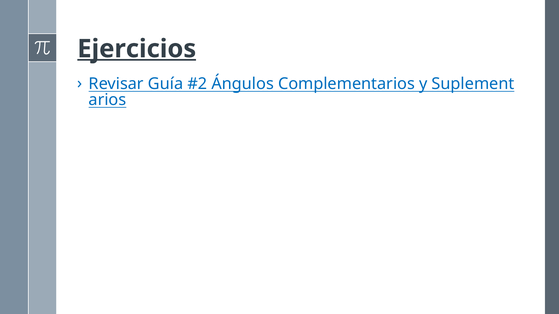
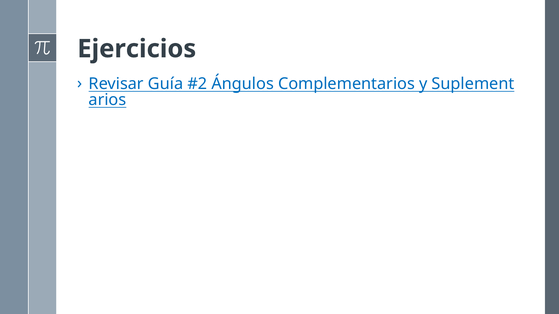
Ejercicios underline: present -> none
